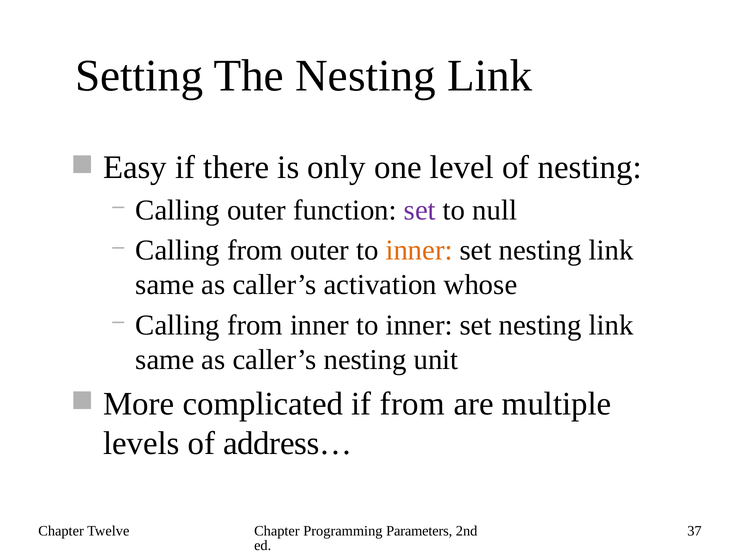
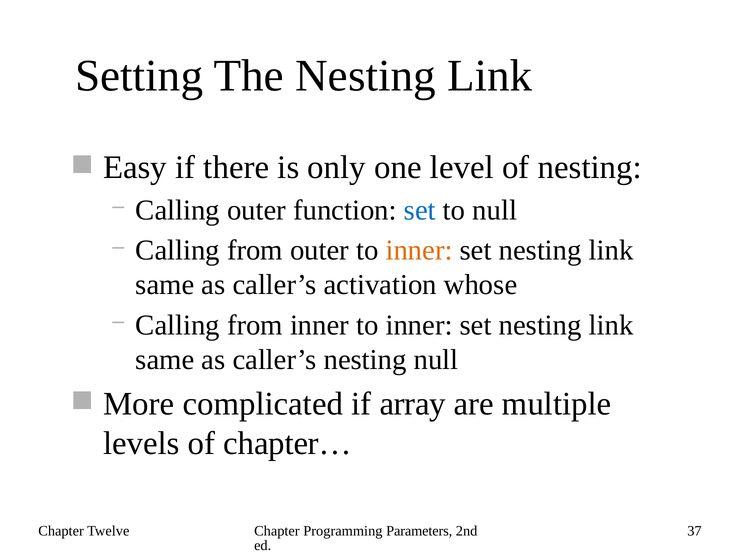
set at (420, 210) colour: purple -> blue
nesting unit: unit -> null
if from: from -> array
address…: address… -> chapter…
